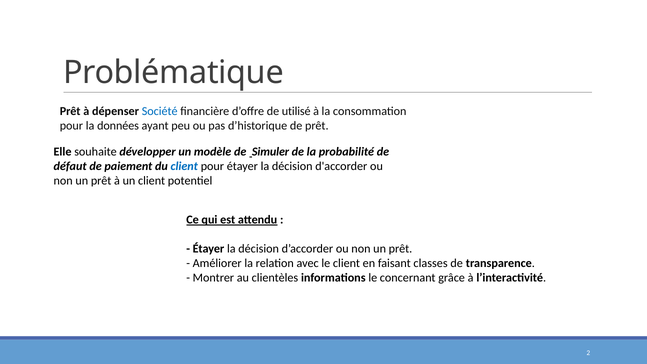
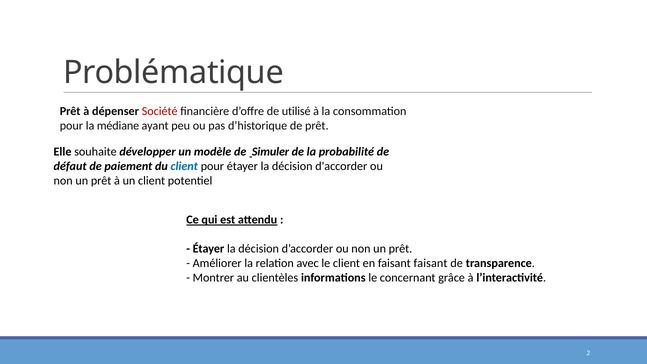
Société colour: blue -> red
données: données -> médiane
faisant classes: classes -> faisant
